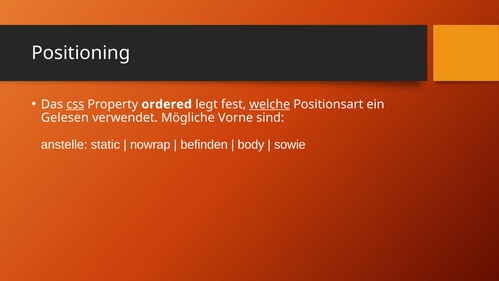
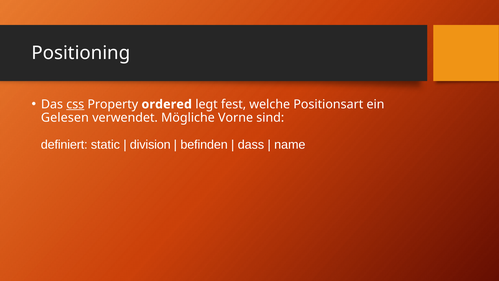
welche underline: present -> none
anstelle: anstelle -> definiert
nowrap: nowrap -> division
body: body -> dass
sowie: sowie -> name
